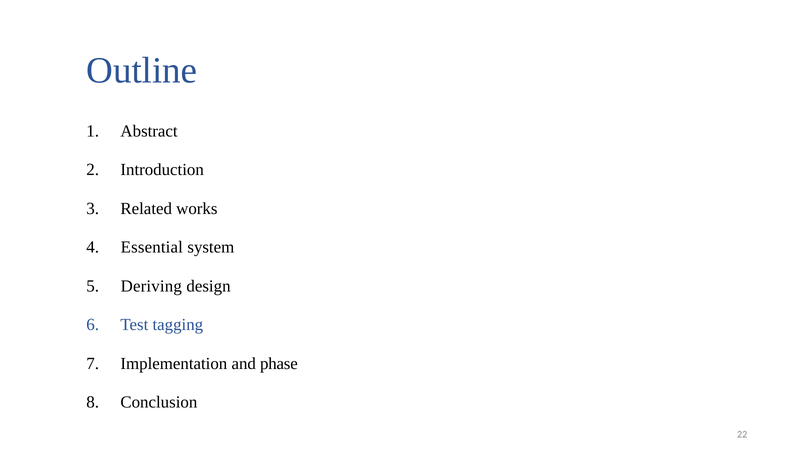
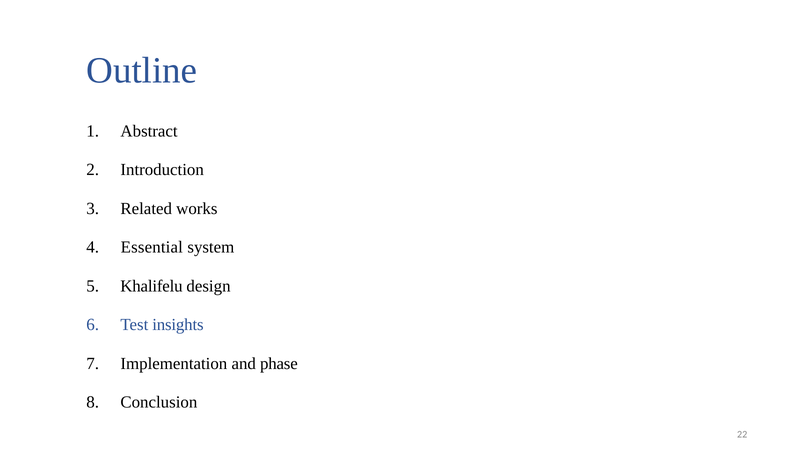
Deriving: Deriving -> Khalifelu
tagging: tagging -> insights
